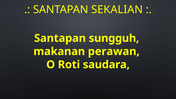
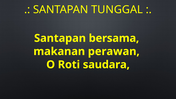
SEKALIAN: SEKALIAN -> TUNGGAL
sungguh: sungguh -> bersama
